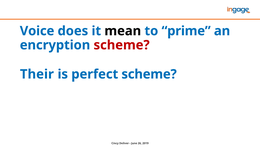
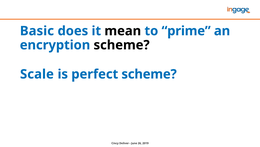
Voice: Voice -> Basic
scheme at (122, 45) colour: red -> black
Their: Their -> Scale
